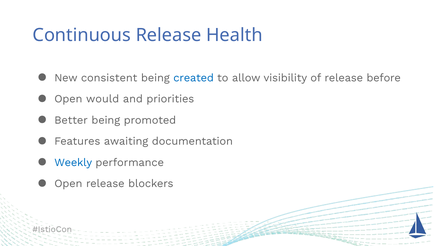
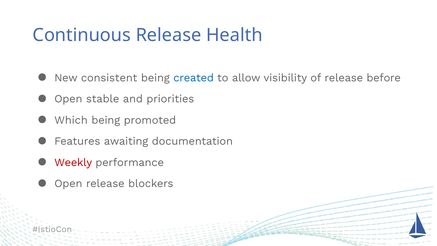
would: would -> stable
Better: Better -> Which
Weekly colour: blue -> red
